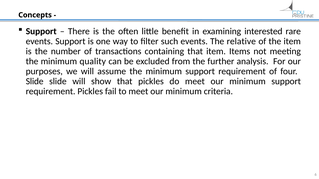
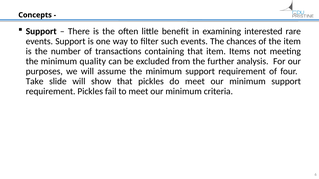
relative: relative -> chances
Slide at (35, 82): Slide -> Take
